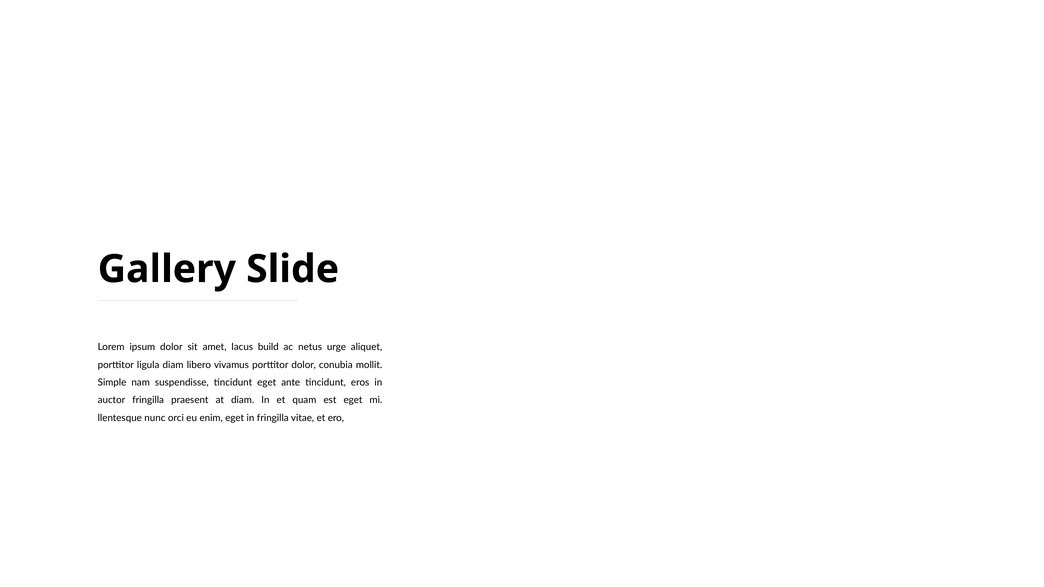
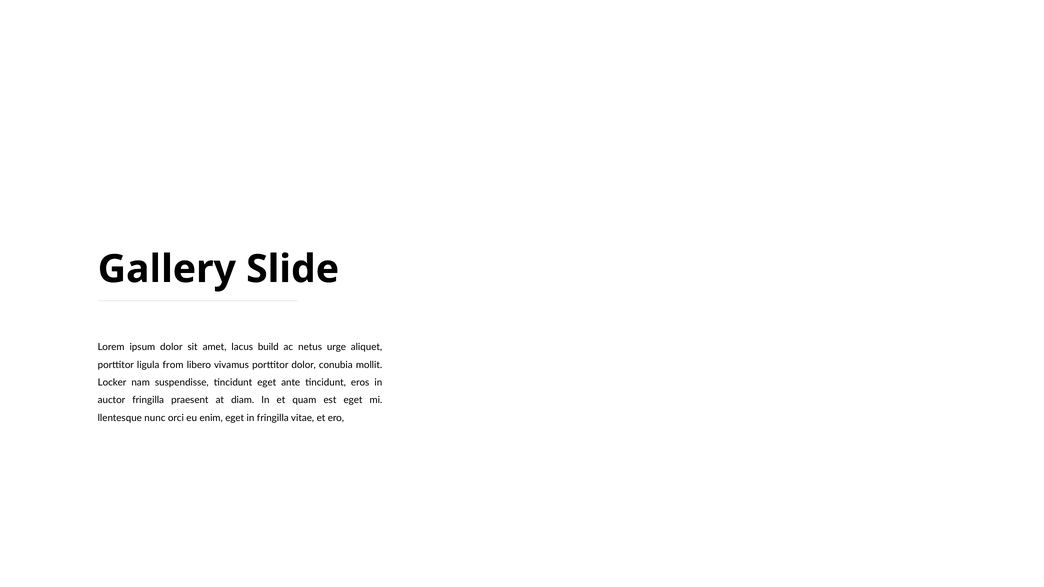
ligula diam: diam -> from
Simple: Simple -> Locker
